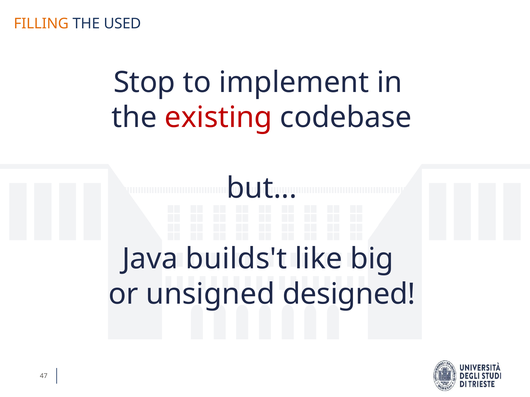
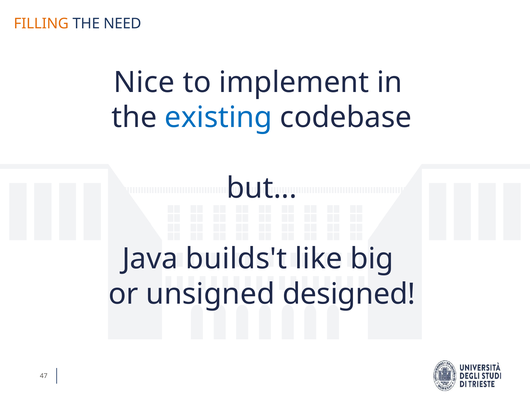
USED: USED -> NEED
Stop: Stop -> Nice
existing colour: red -> blue
